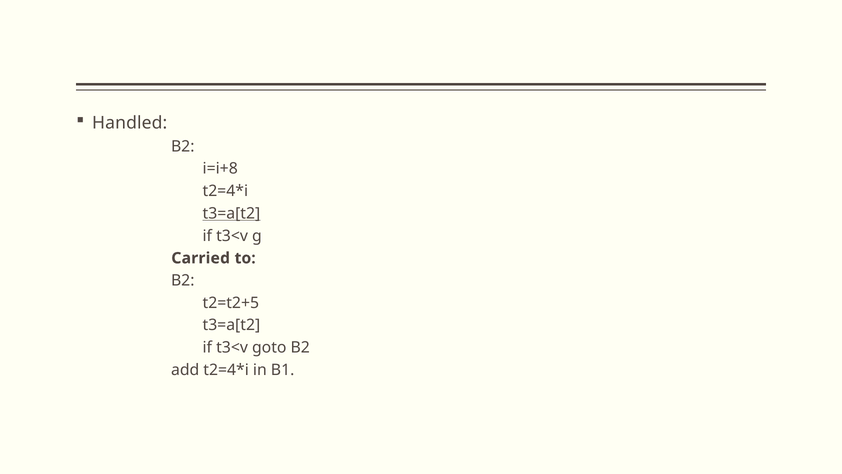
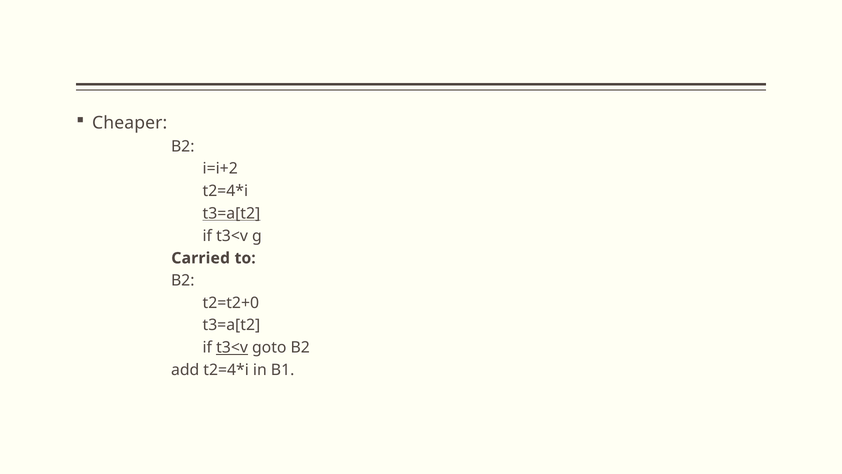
Handled: Handled -> Cheaper
i=i+8: i=i+8 -> i=i+2
t2=t2+5: t2=t2+5 -> t2=t2+0
t3<v at (232, 347) underline: none -> present
